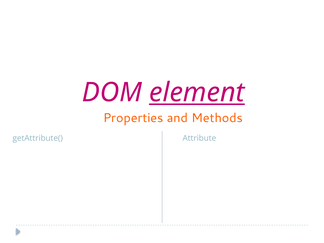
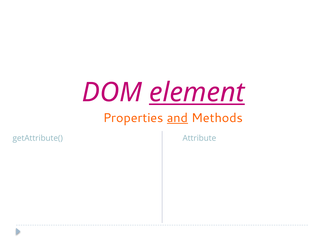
and underline: none -> present
